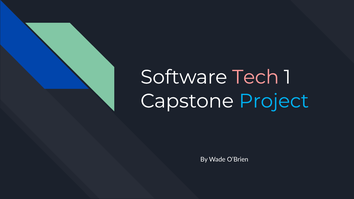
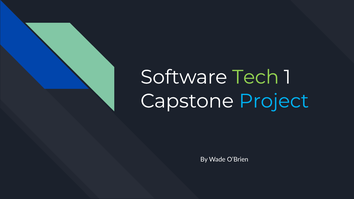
Tech colour: pink -> light green
